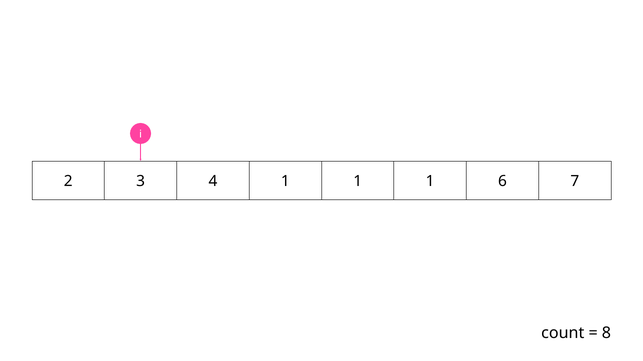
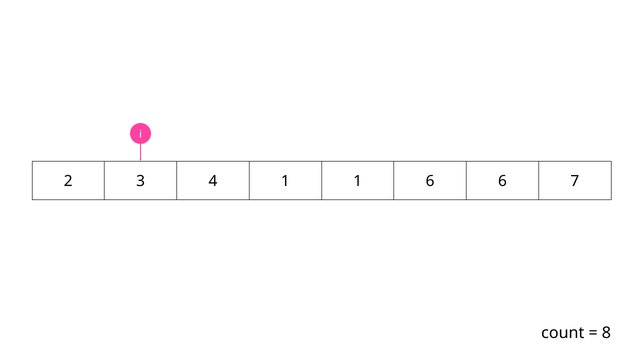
1 1 1: 1 -> 6
